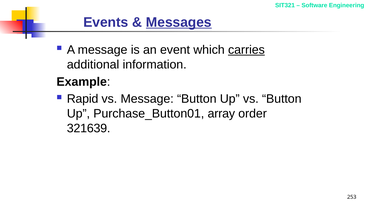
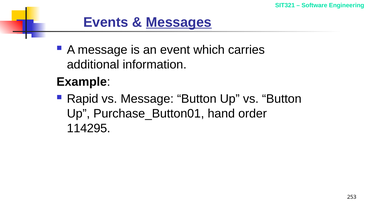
carries underline: present -> none
array: array -> hand
321639: 321639 -> 114295
